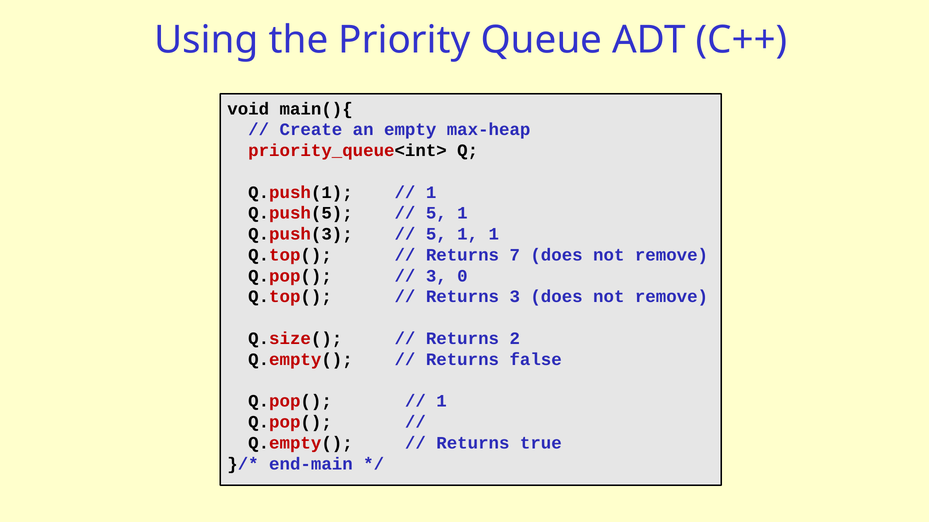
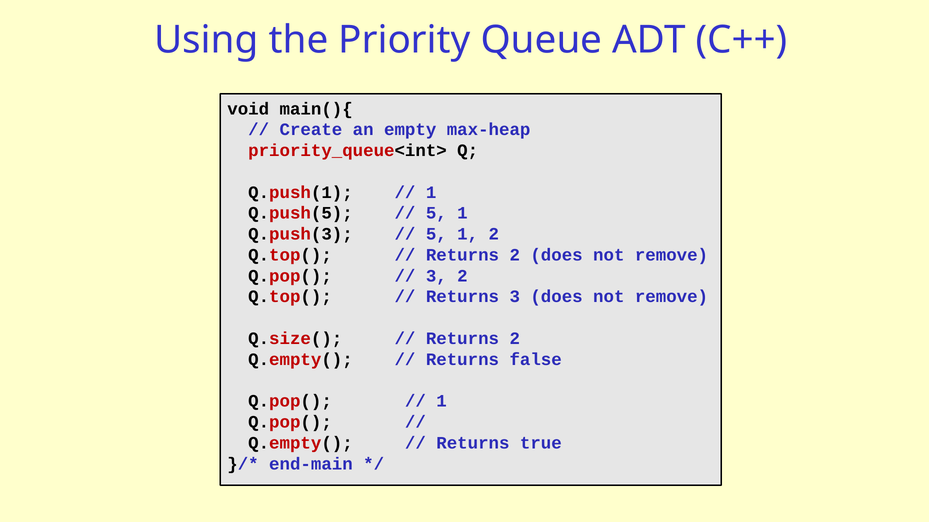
1 1: 1 -> 2
7 at (515, 255): 7 -> 2
3 0: 0 -> 2
